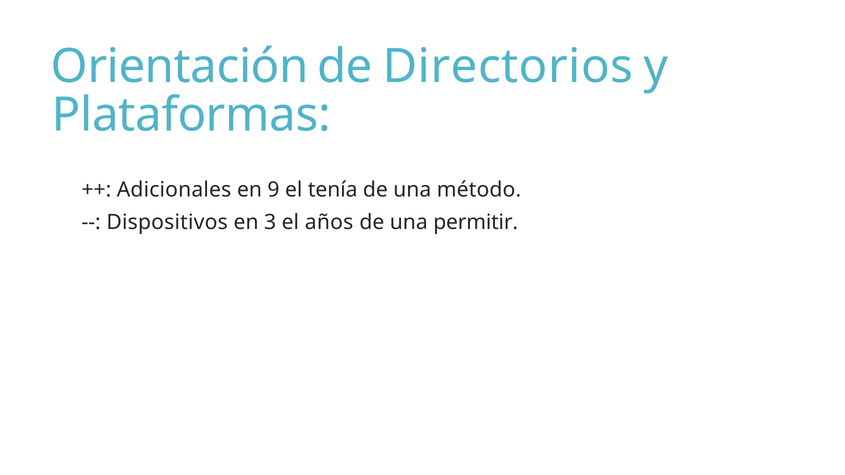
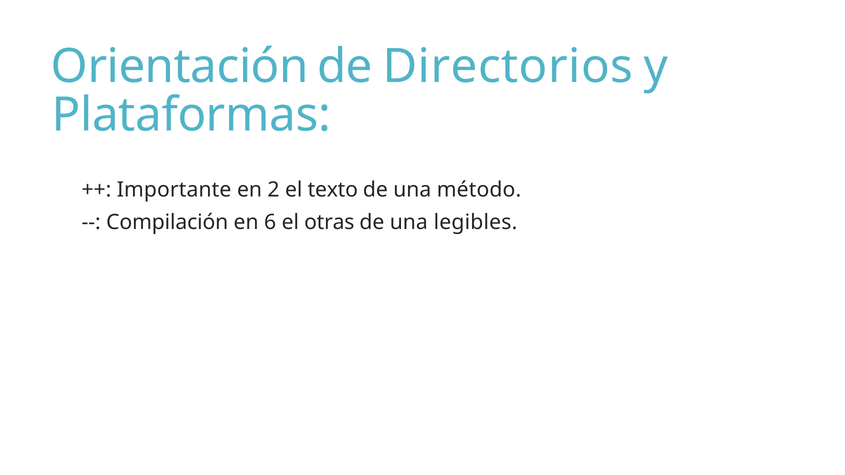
Adicionales: Adicionales -> Importante
9: 9 -> 2
tenía: tenía -> texto
Dispositivos: Dispositivos -> Compilación
3: 3 -> 6
años: años -> otras
permitir: permitir -> legibles
